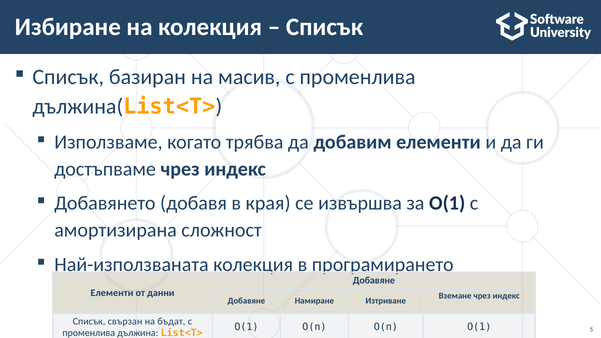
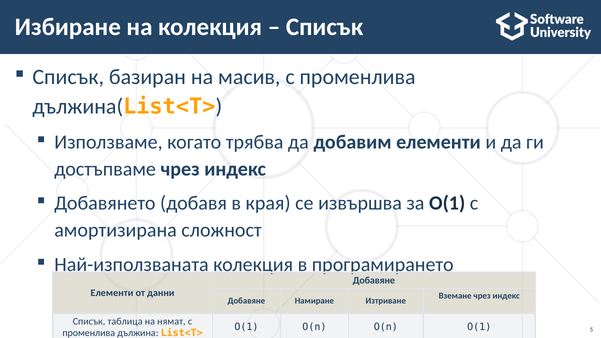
свързан: свързан -> таблица
бъдат: бъдат -> нямат
